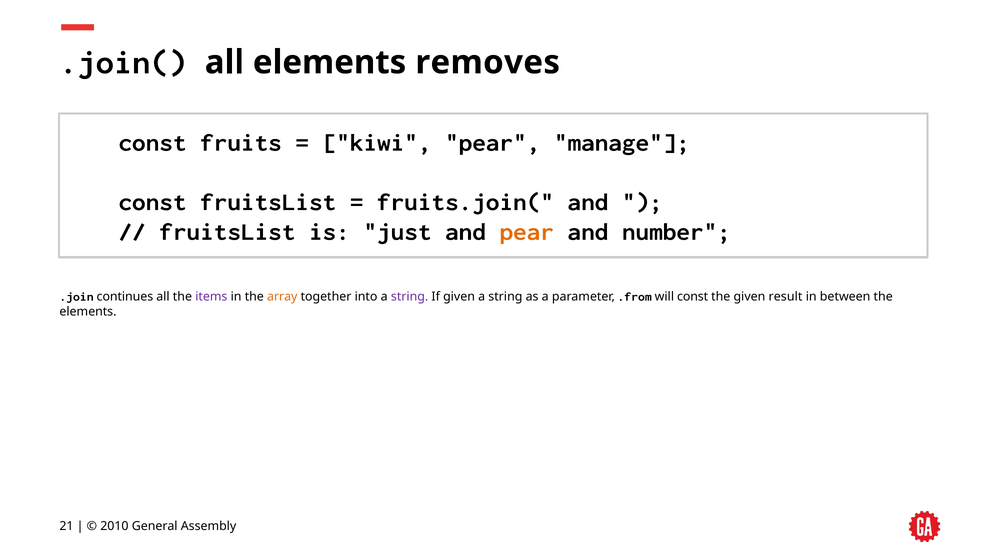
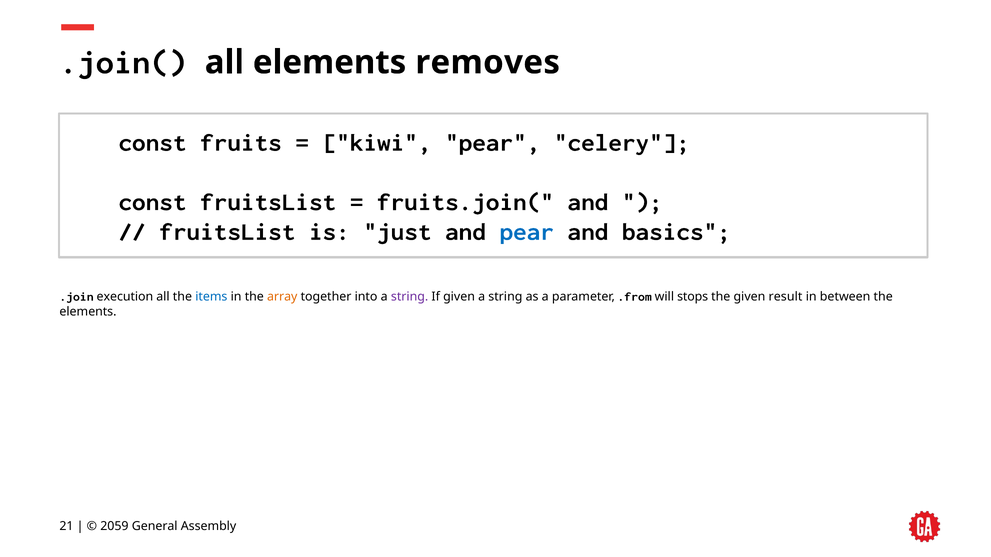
manage: manage -> celery
pear at (527, 232) colour: orange -> blue
number: number -> basics
continues: continues -> execution
items colour: purple -> blue
will const: const -> stops
2010: 2010 -> 2059
